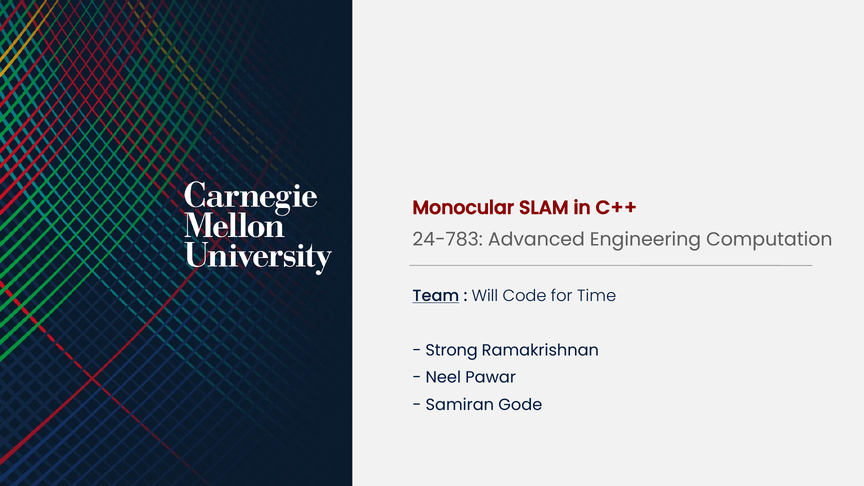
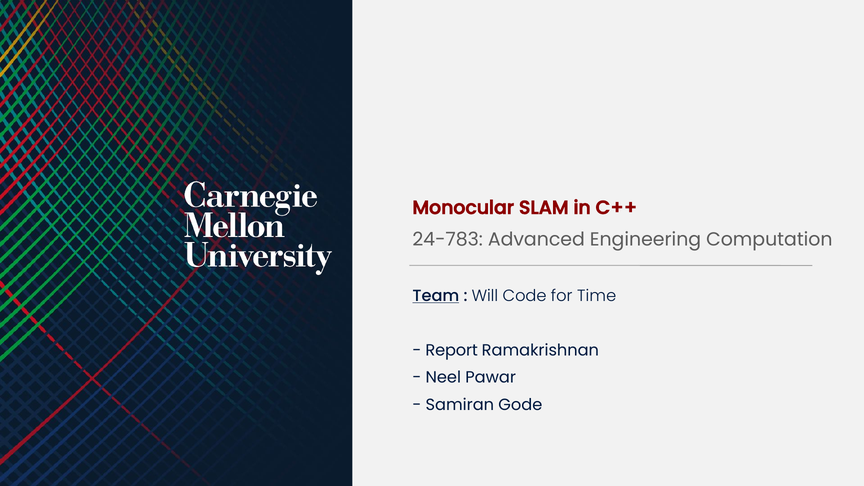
Strong: Strong -> Report
